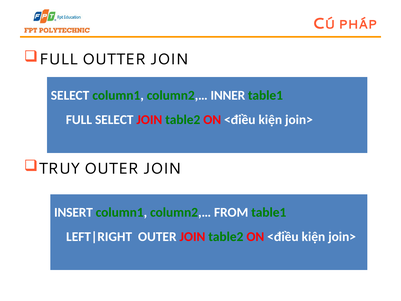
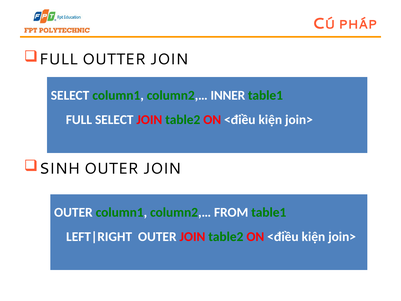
TRUY: TRUY -> SINH
INSERT at (73, 212): INSERT -> OUTER
